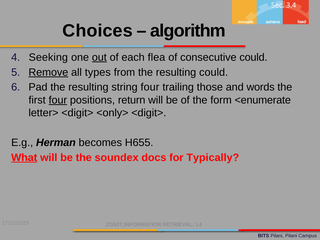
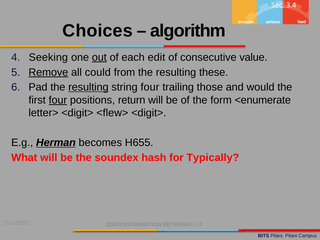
flea: flea -> edit
consecutive could: could -> value
types: types -> could
resulting could: could -> these
resulting at (88, 87) underline: none -> present
words: words -> would
<only>: <only> -> <flew>
Herman underline: none -> present
What underline: present -> none
docs: docs -> hash
